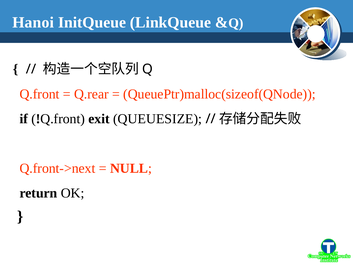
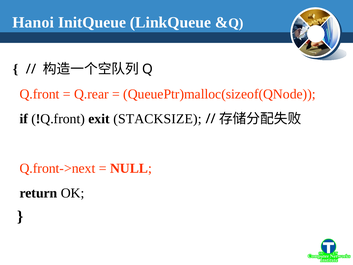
QUEUESIZE: QUEUESIZE -> STACKSIZE
